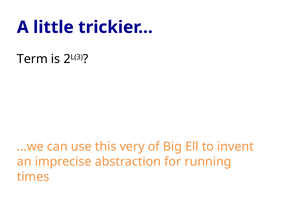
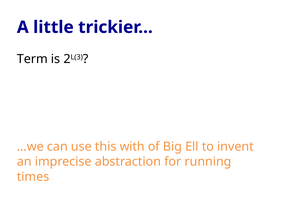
very: very -> with
